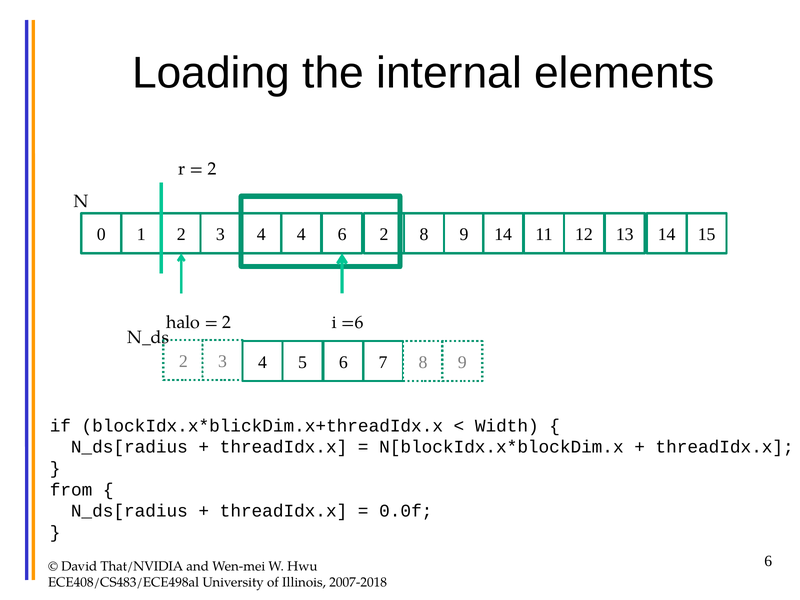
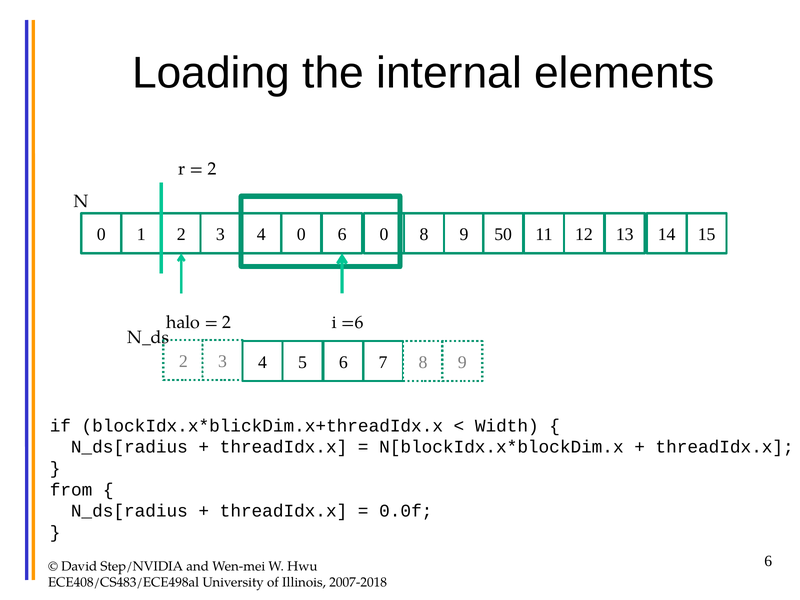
4 4: 4 -> 0
6 2: 2 -> 0
9 14: 14 -> 50
That/NVIDIA: That/NVIDIA -> Step/NVIDIA
